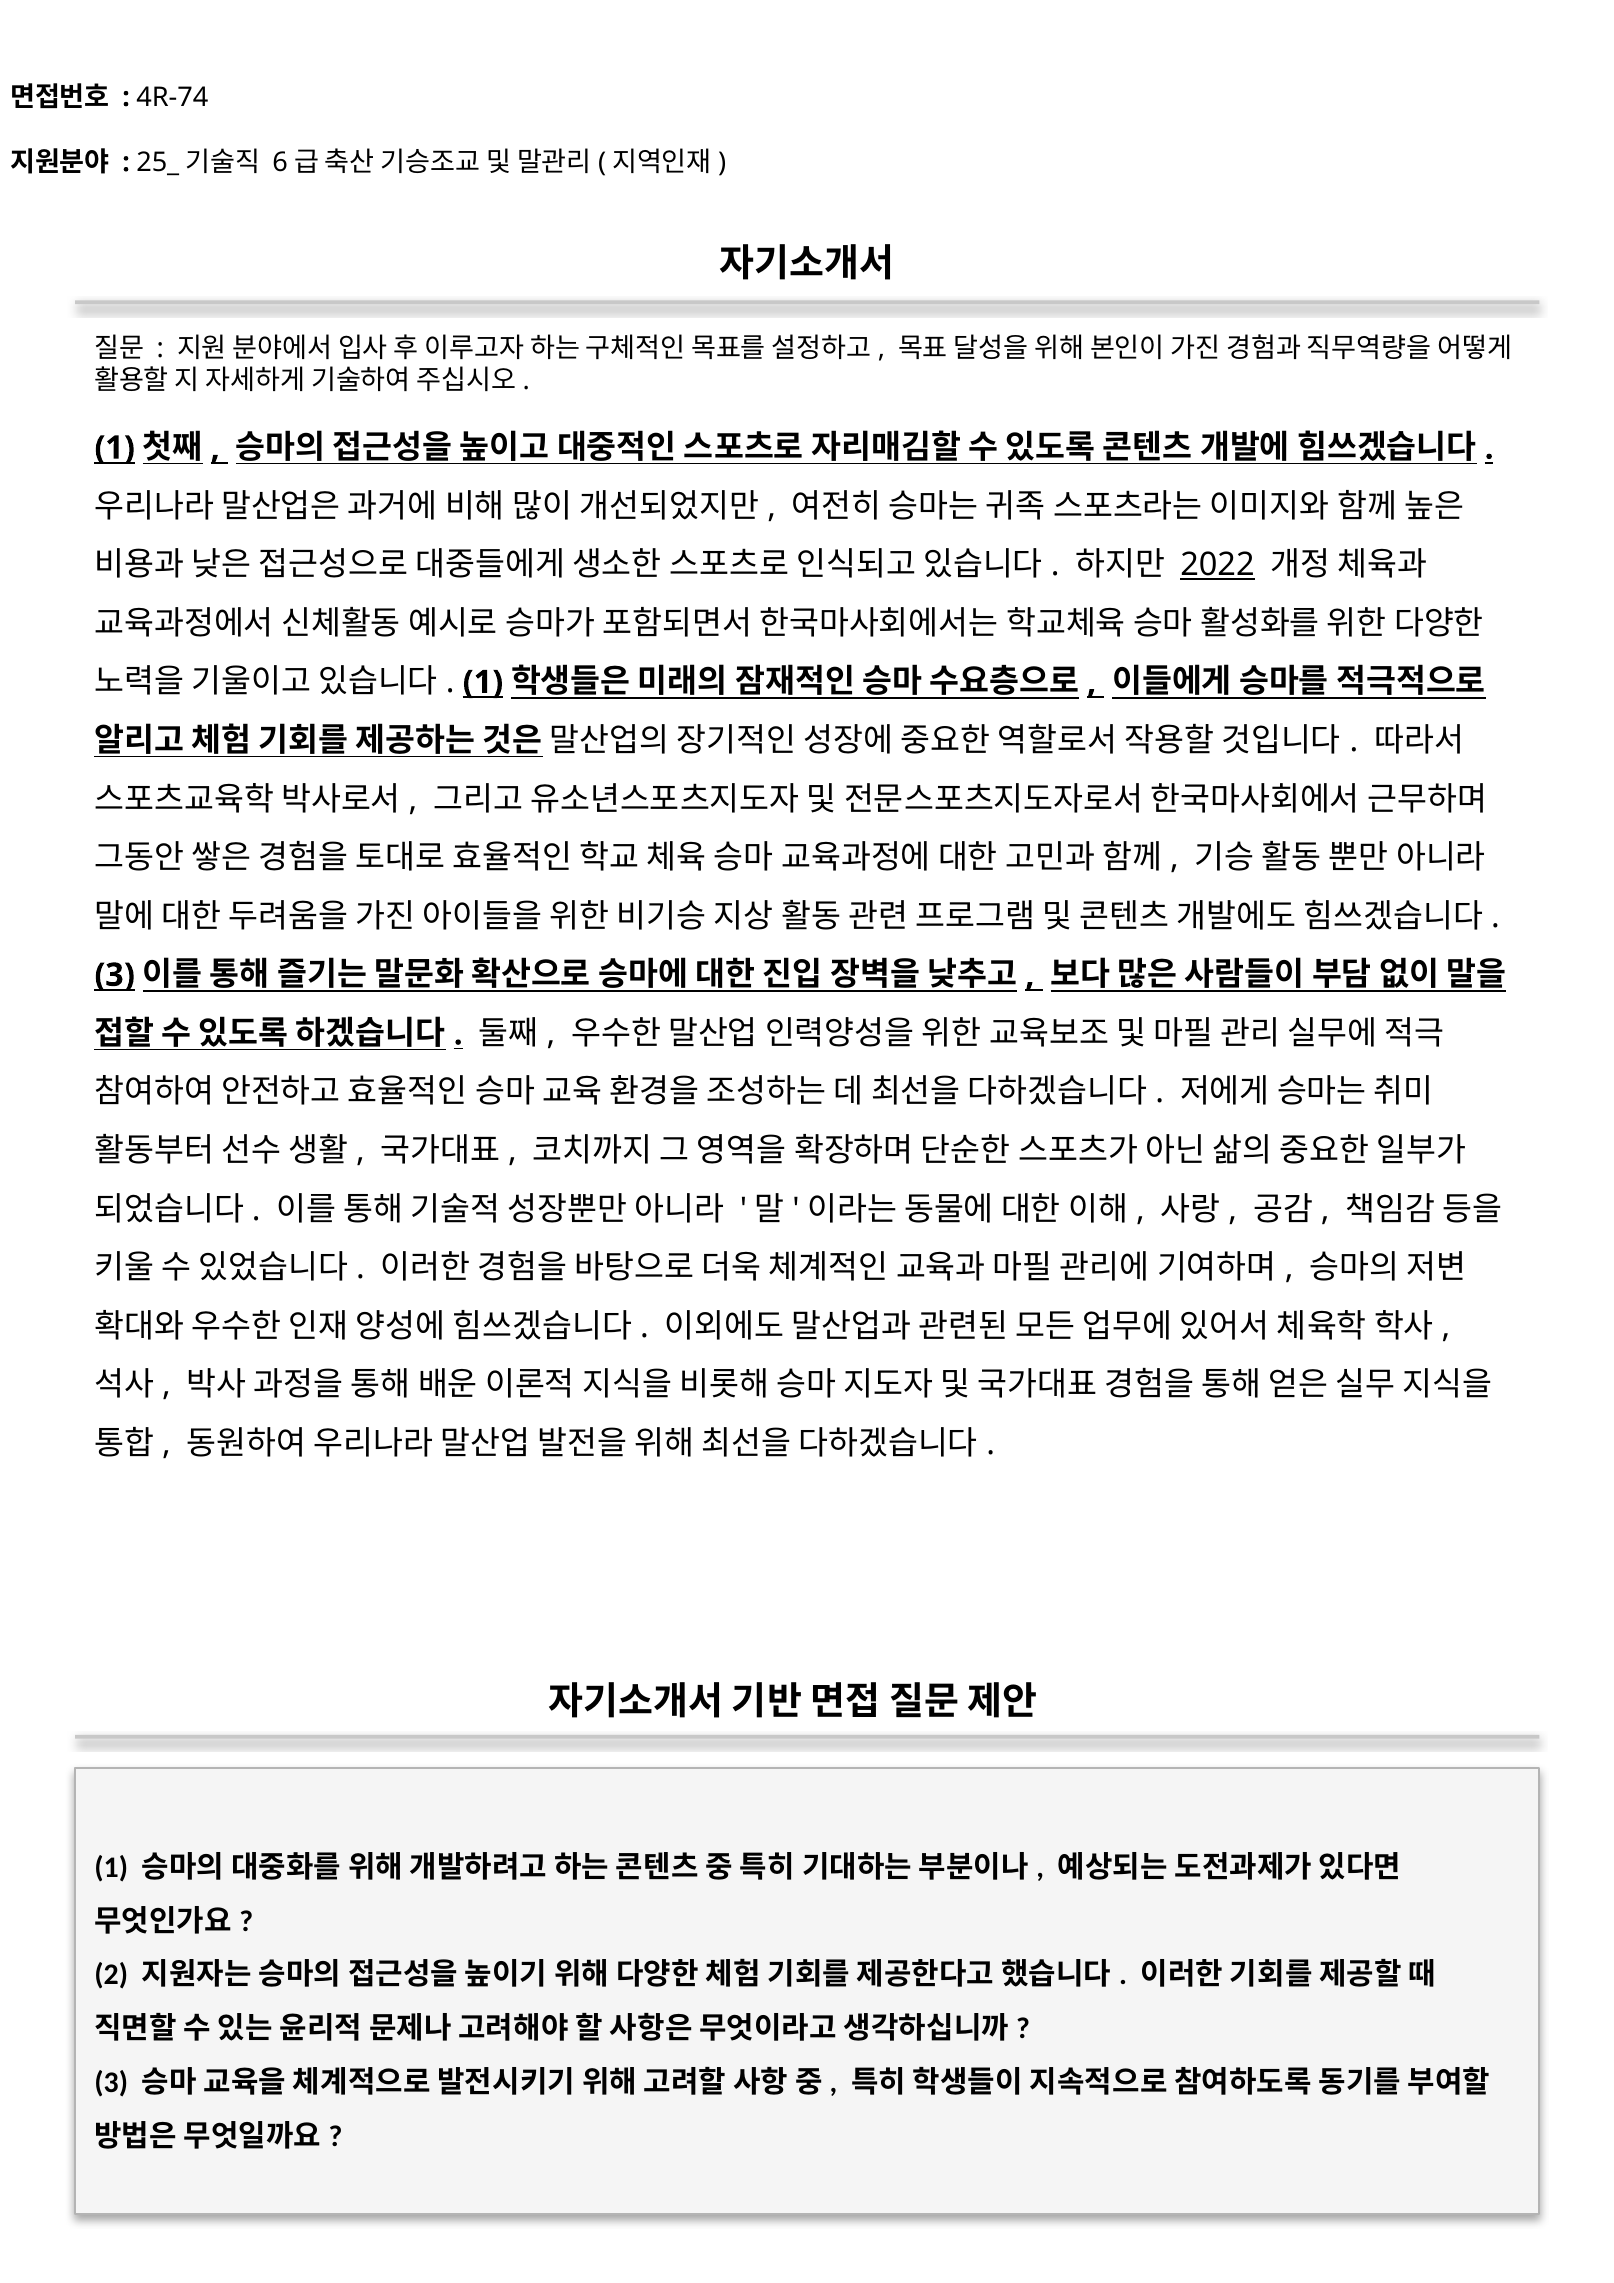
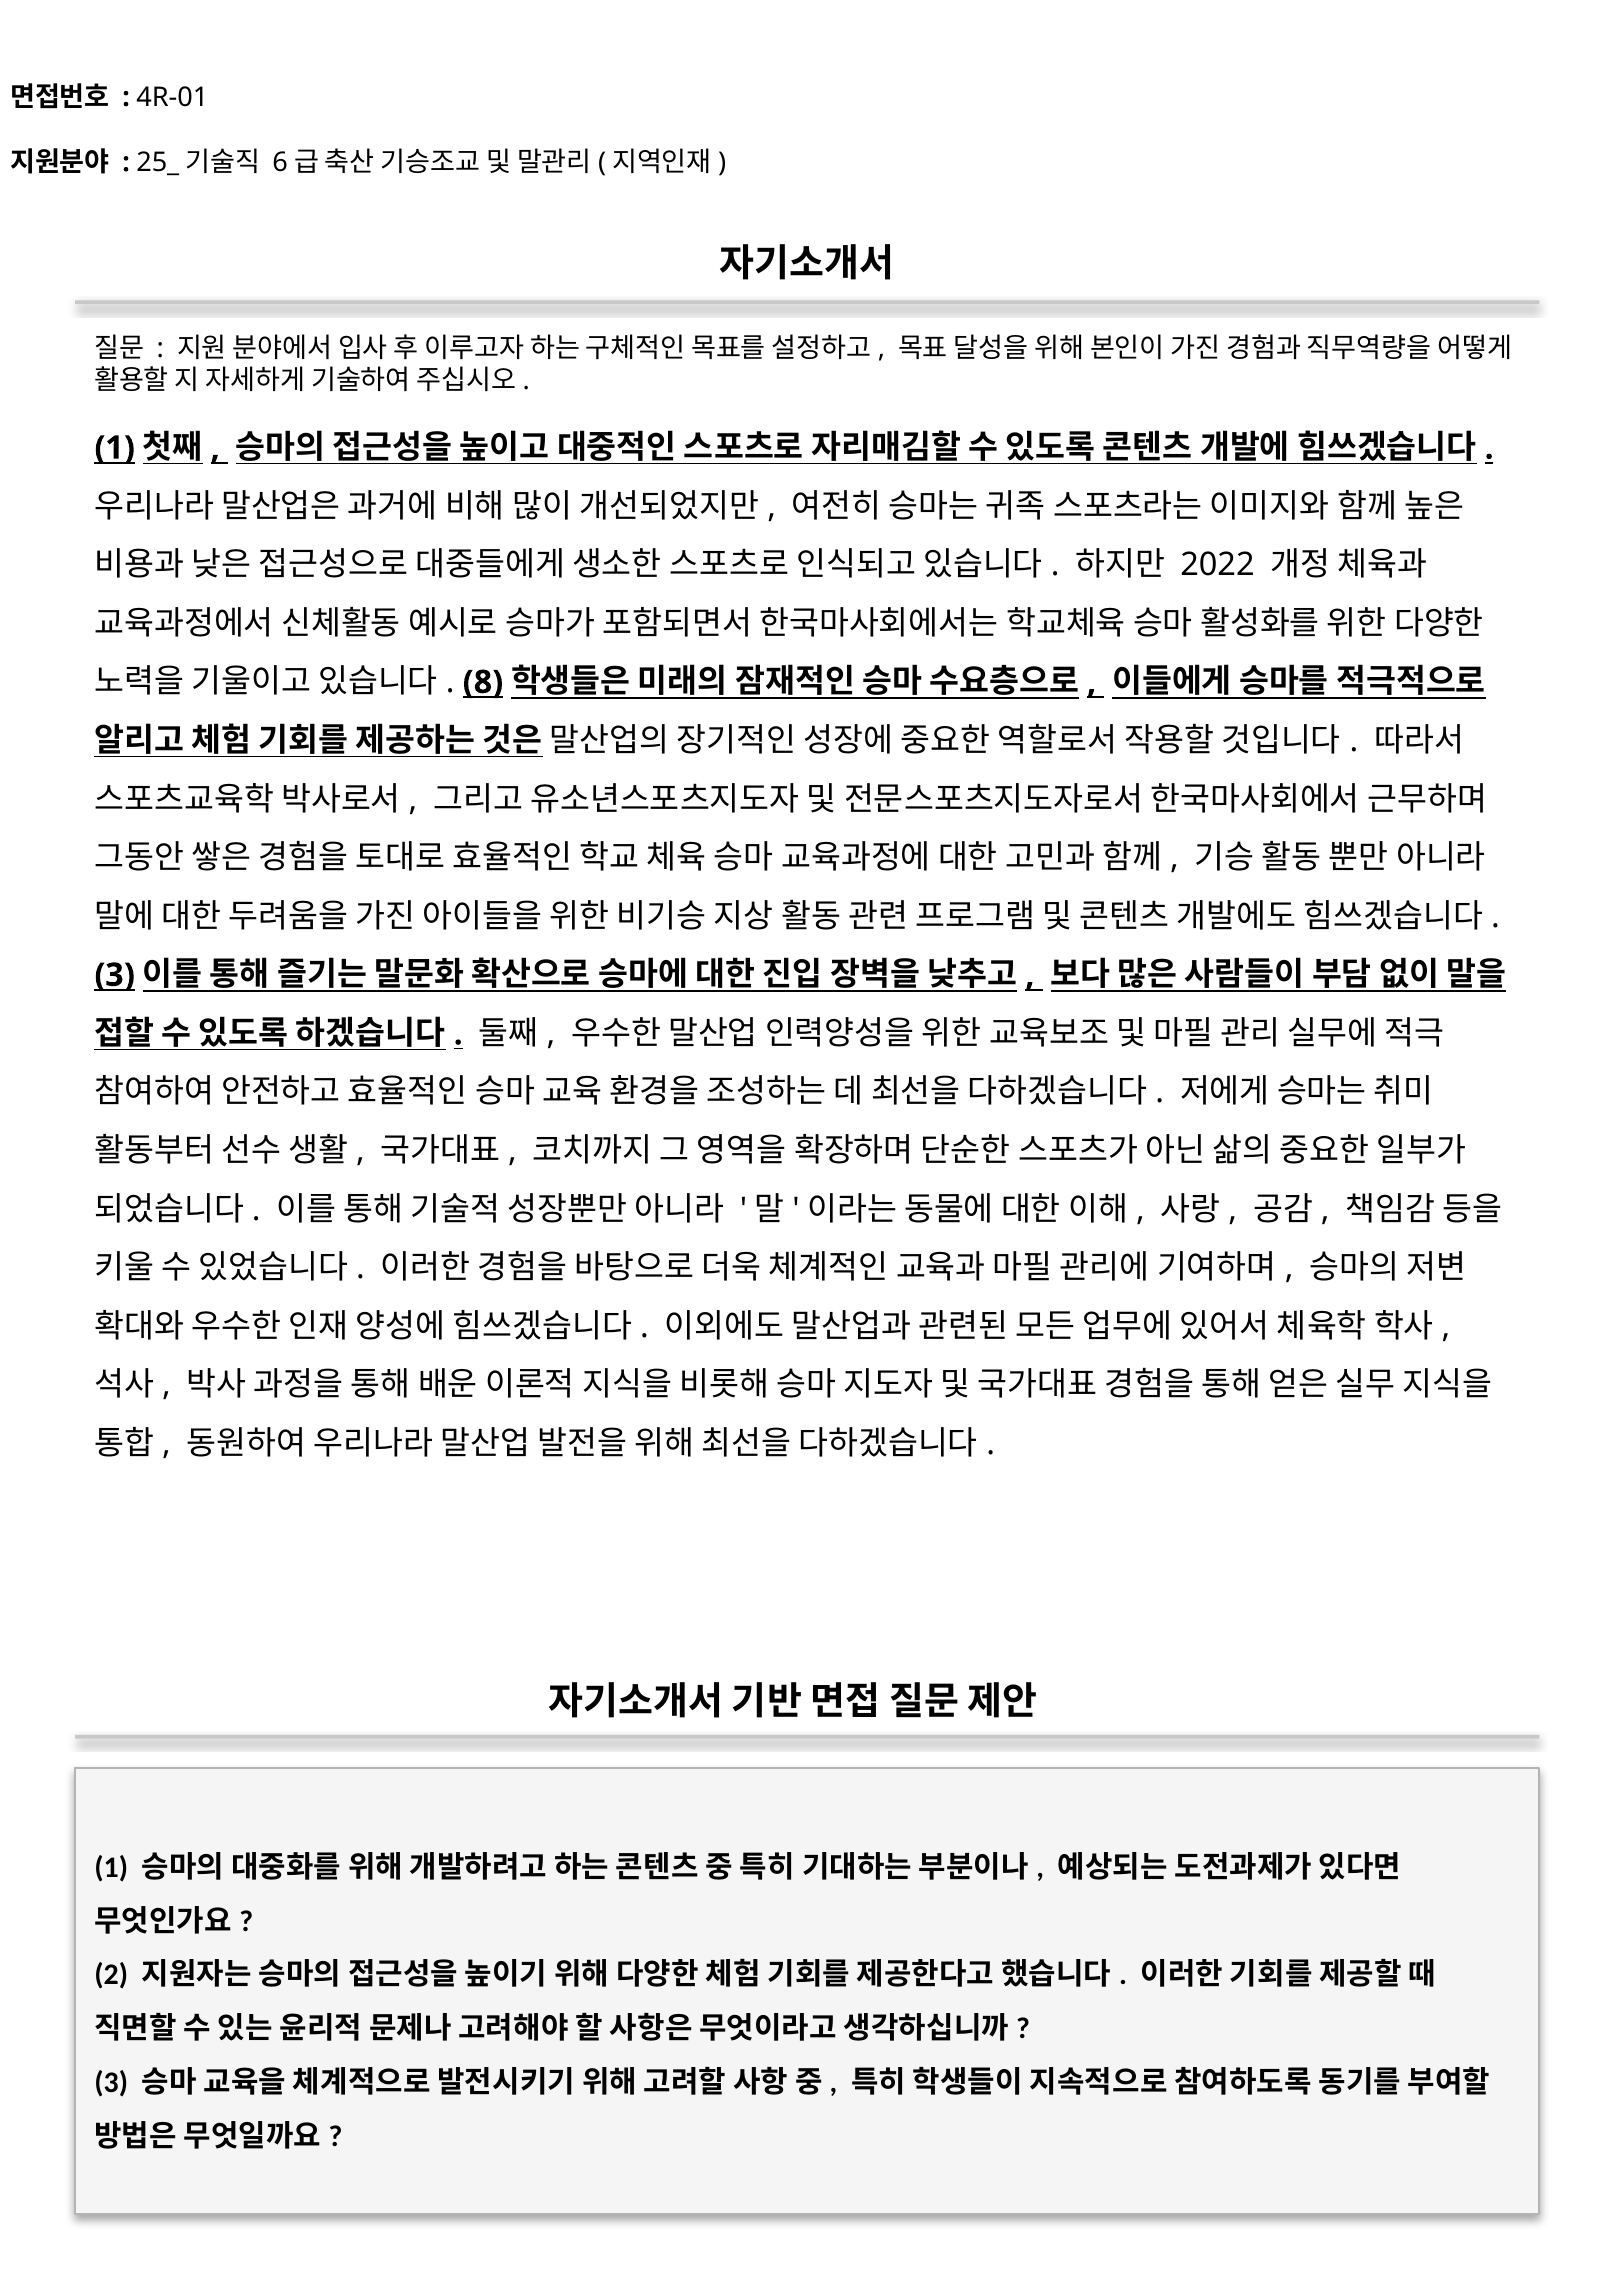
4R-74: 4R-74 -> 4R-01
2022 underline: present -> none
1 at (483, 682): 1 -> 8
